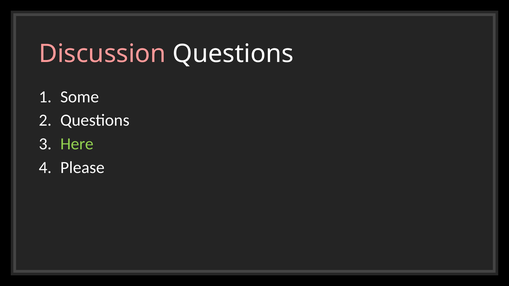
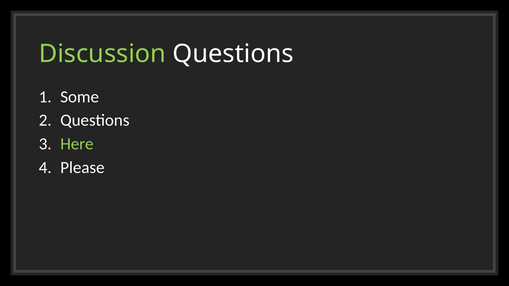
Discussion colour: pink -> light green
